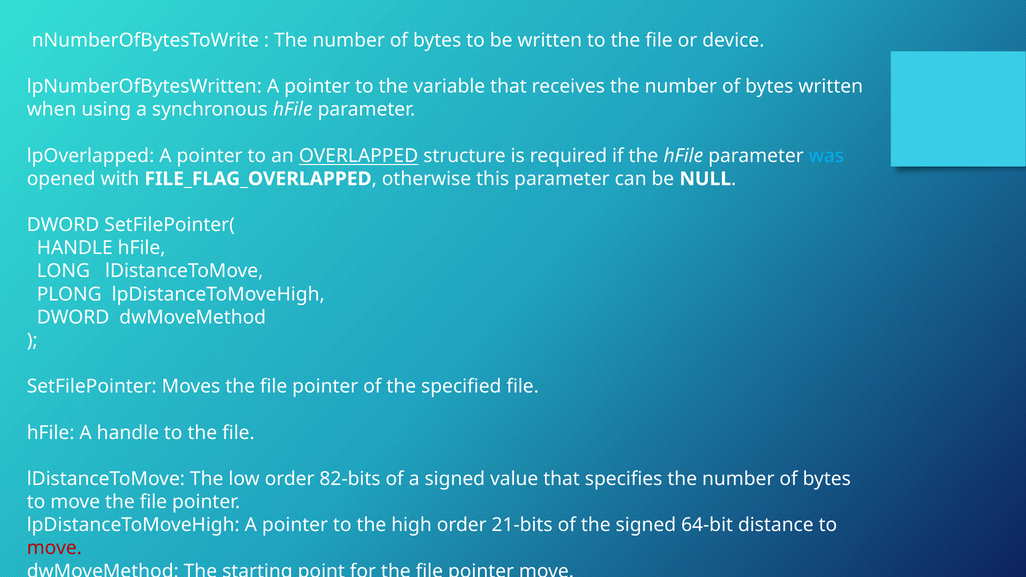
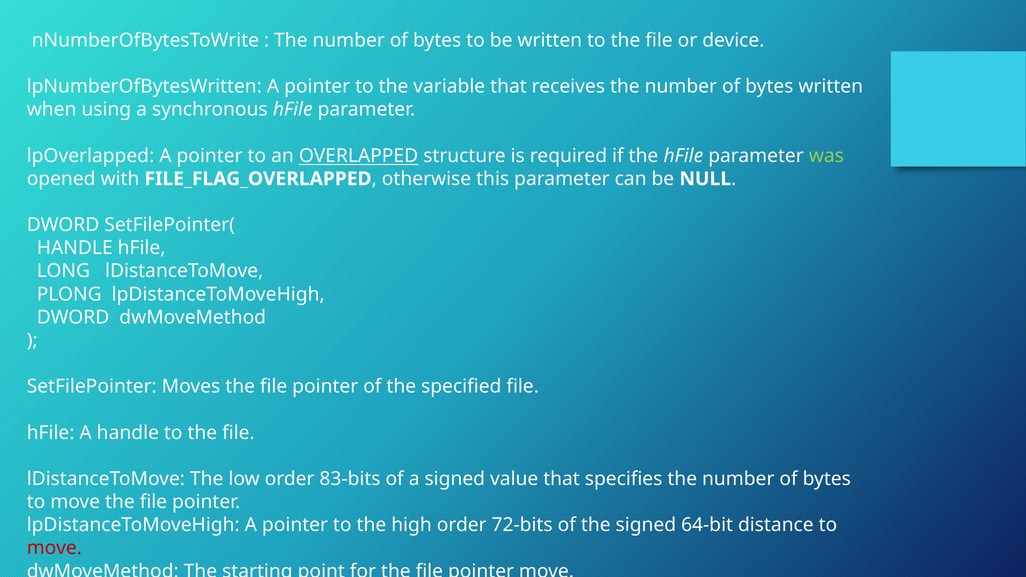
was colour: light blue -> light green
82-bits: 82-bits -> 83-bits
21-bits: 21-bits -> 72-bits
